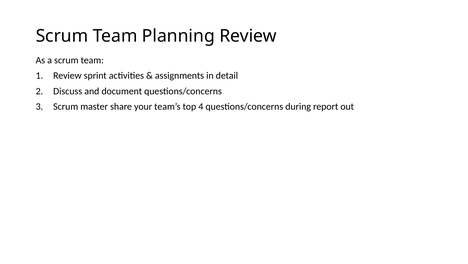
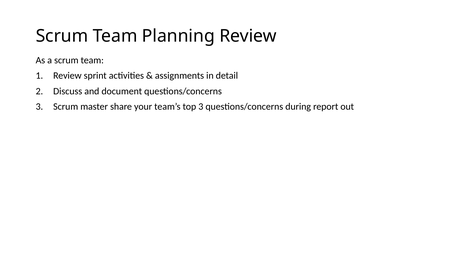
top 4: 4 -> 3
